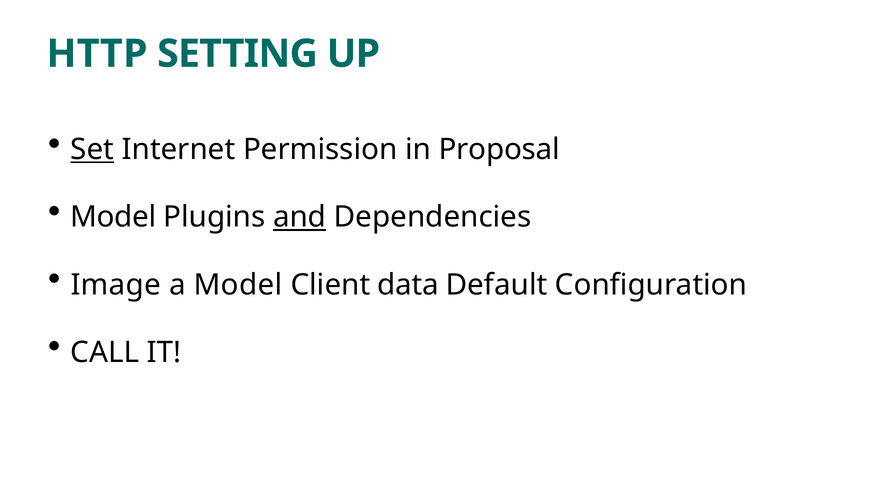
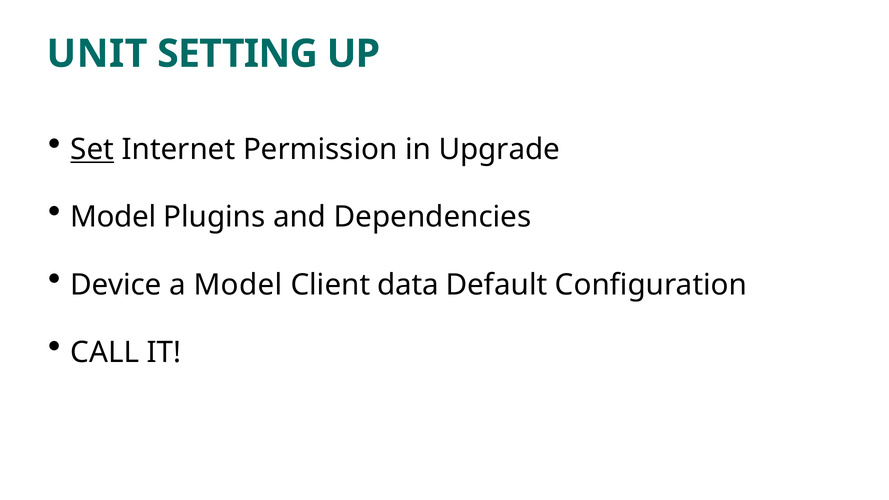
HTTP: HTTP -> UNIT
Proposal: Proposal -> Upgrade
and underline: present -> none
Image: Image -> Device
